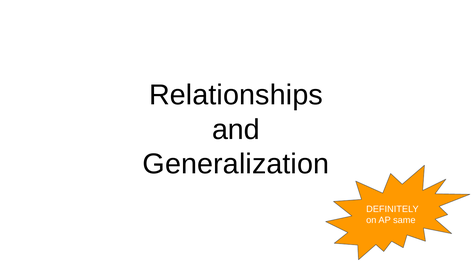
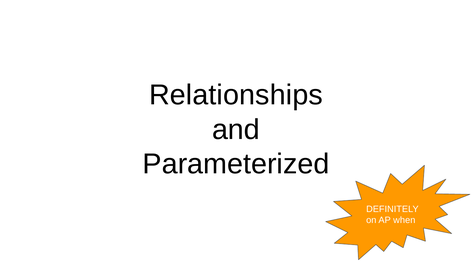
Generalization: Generalization -> Parameterized
same: same -> when
